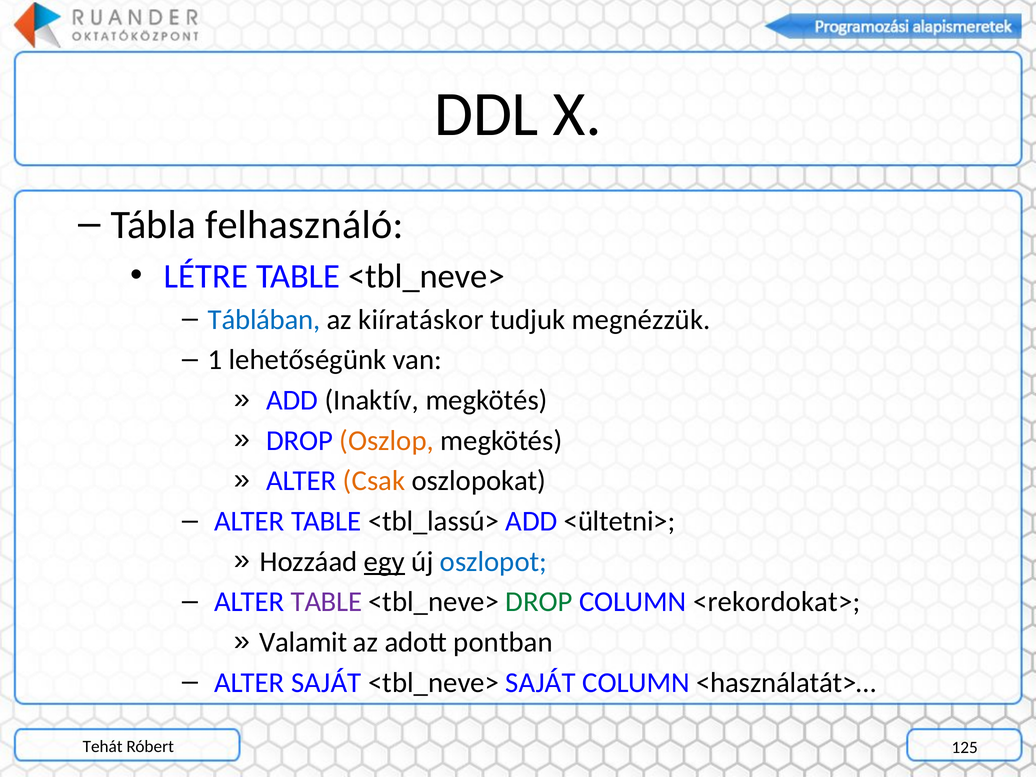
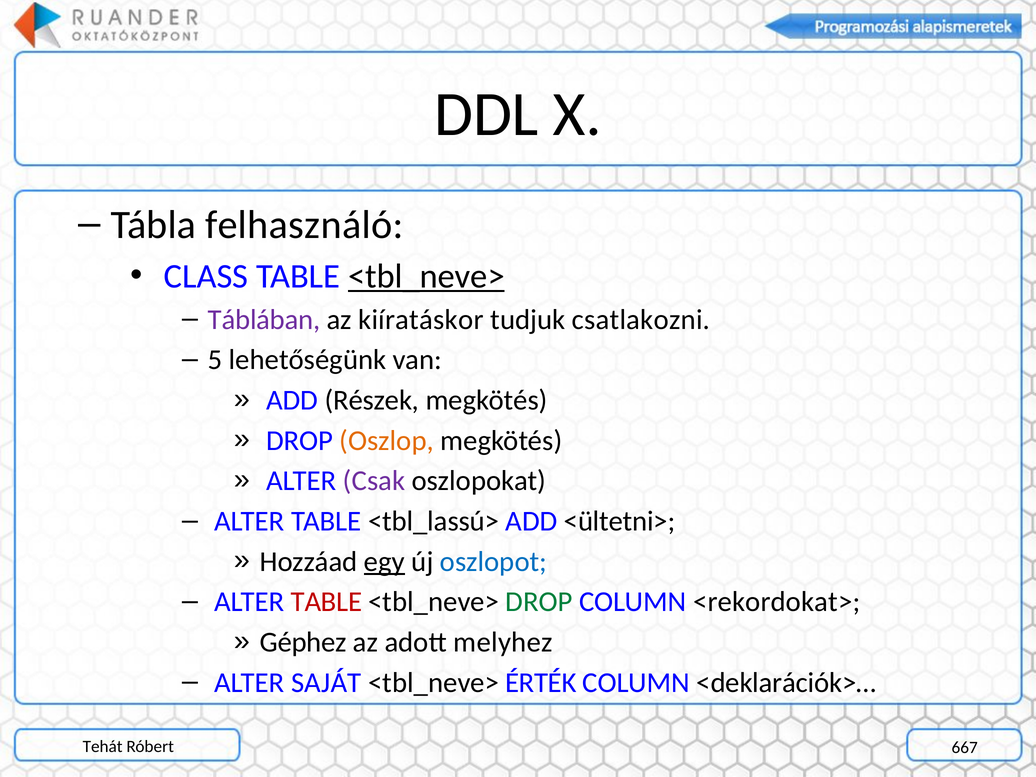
LÉTRE: LÉTRE -> CLASS
<tbl_neve> at (426, 276) underline: none -> present
Táblában colour: blue -> purple
megnézzük: megnézzük -> csatlakozni
1: 1 -> 5
Inaktív: Inaktív -> Részek
Csak colour: orange -> purple
TABLE at (326, 602) colour: purple -> red
Valamit: Valamit -> Géphez
pontban: pontban -> melyhez
<tbl_neve> SAJÁT: SAJÁT -> ÉRTÉK
<használatát>…: <használatát>… -> <deklarációk>…
125: 125 -> 667
